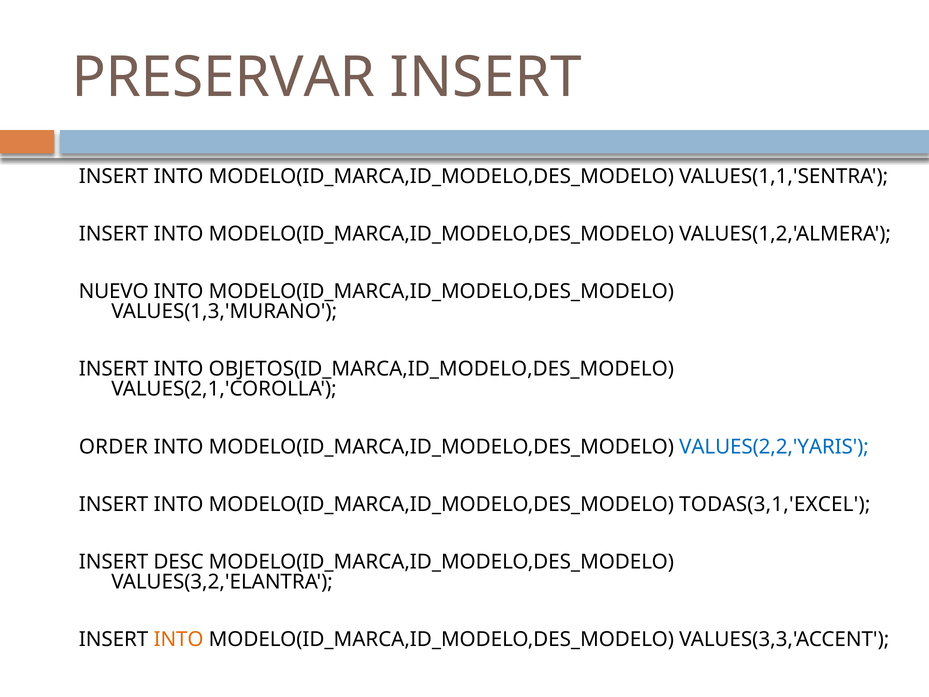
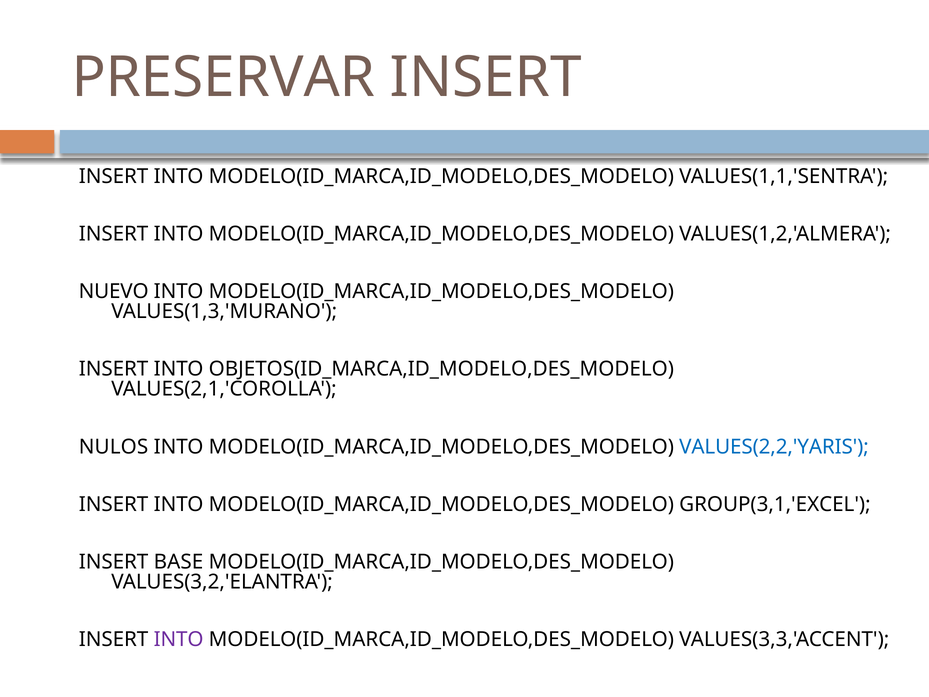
ORDER: ORDER -> NULOS
TODAS(3,1,'EXCEL: TODAS(3,1,'EXCEL -> GROUP(3,1,'EXCEL
DESC: DESC -> BASE
INTO at (179, 639) colour: orange -> purple
